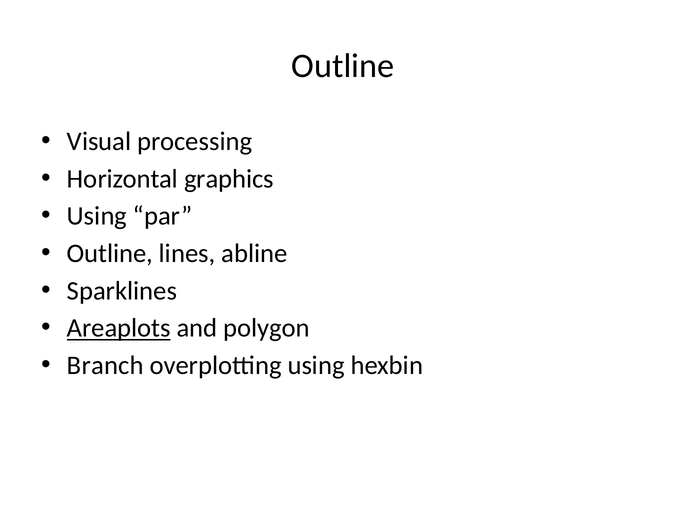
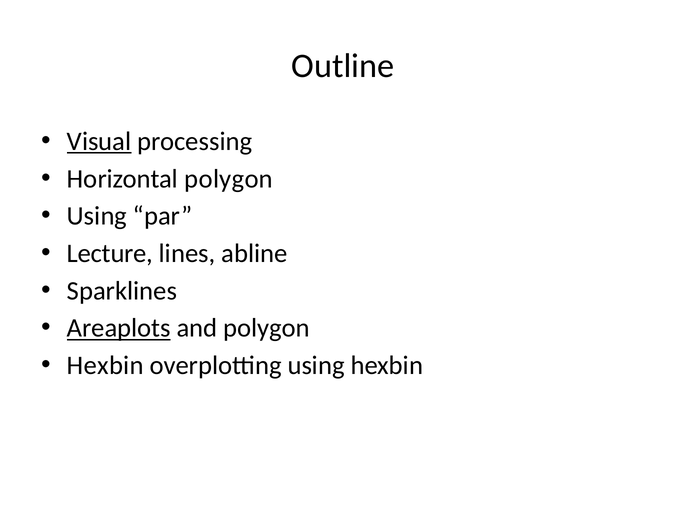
Visual underline: none -> present
Horizontal graphics: graphics -> polygon
Outline at (110, 253): Outline -> Lecture
Branch at (105, 365): Branch -> Hexbin
